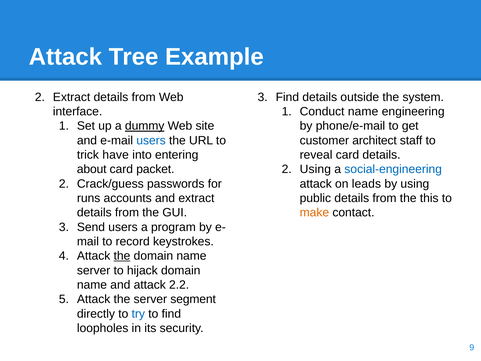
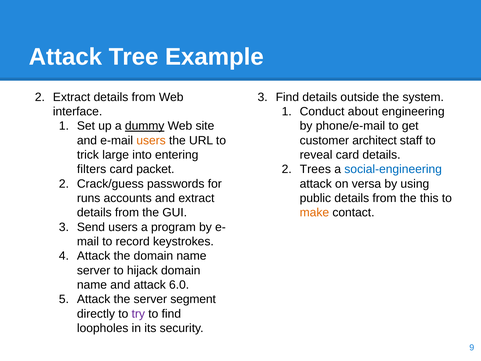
Conduct name: name -> about
users at (151, 140) colour: blue -> orange
have: have -> large
about: about -> filters
Using at (315, 169): Using -> Trees
leads: leads -> versa
the at (122, 256) underline: present -> none
2.2: 2.2 -> 6.0
try colour: blue -> purple
